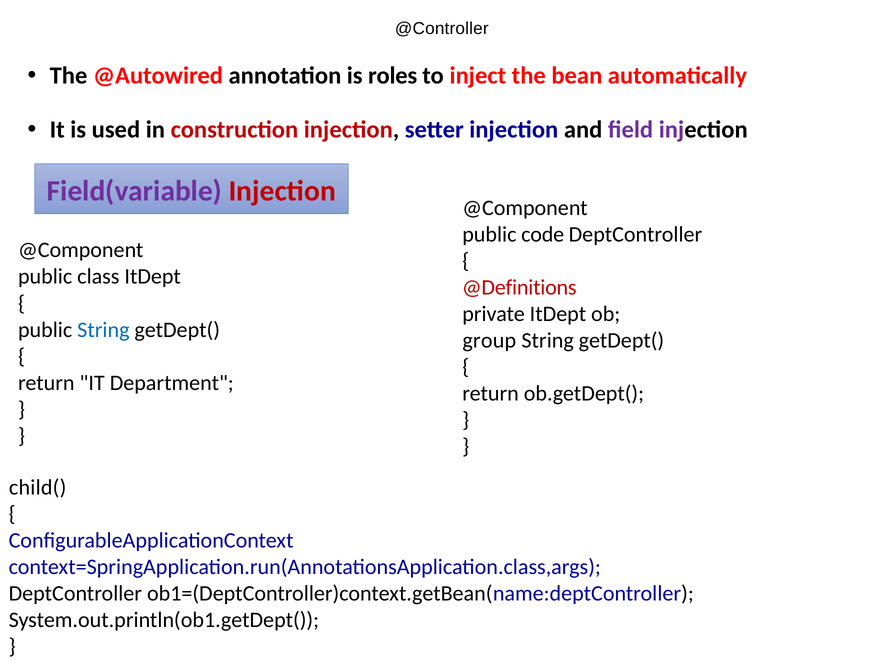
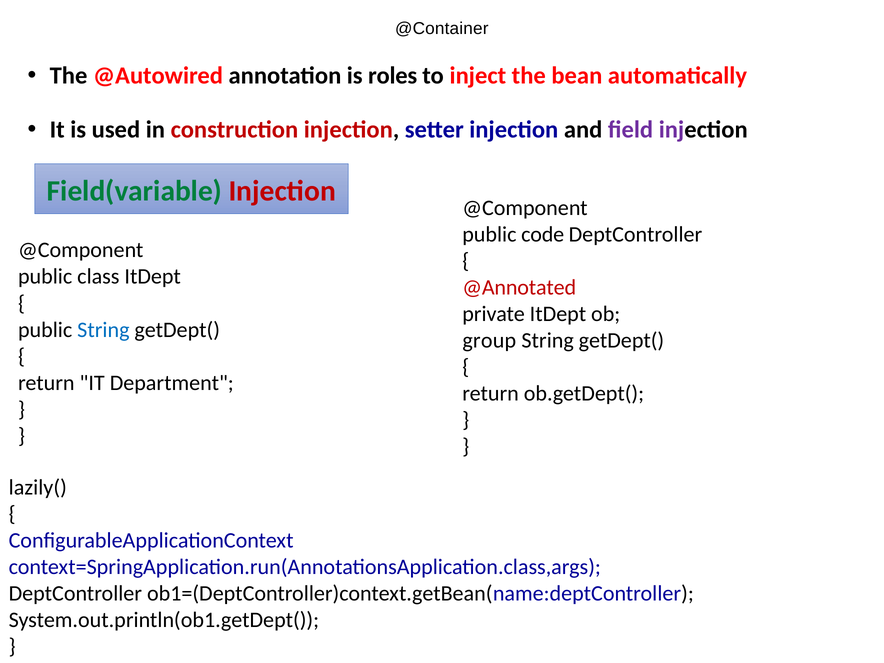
@Controller: @Controller -> @Container
Field(variable colour: purple -> green
@Definitions: @Definitions -> @Annotated
child(: child( -> lazily(
